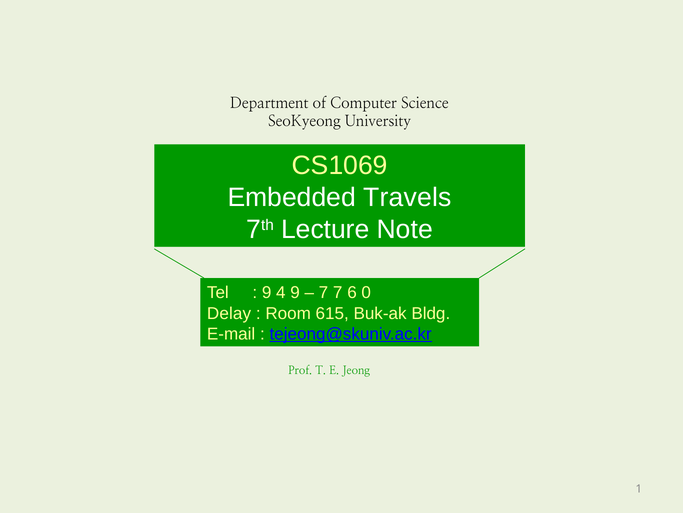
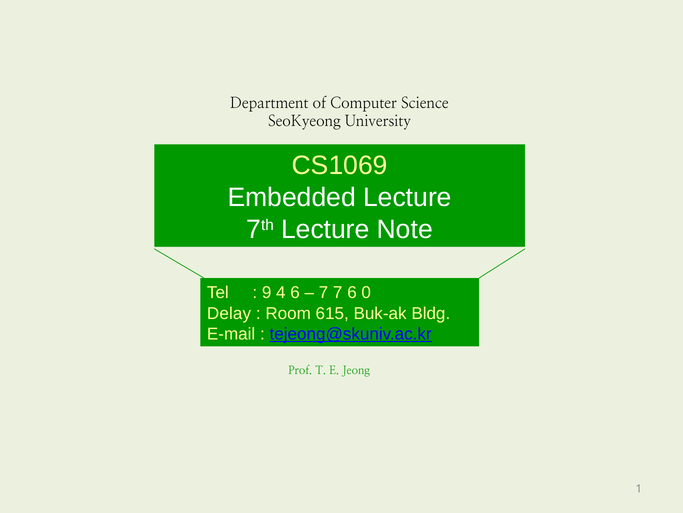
Embedded Travels: Travels -> Lecture
4 9: 9 -> 6
